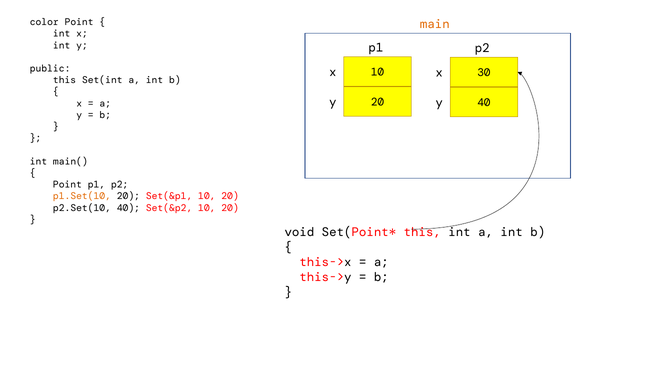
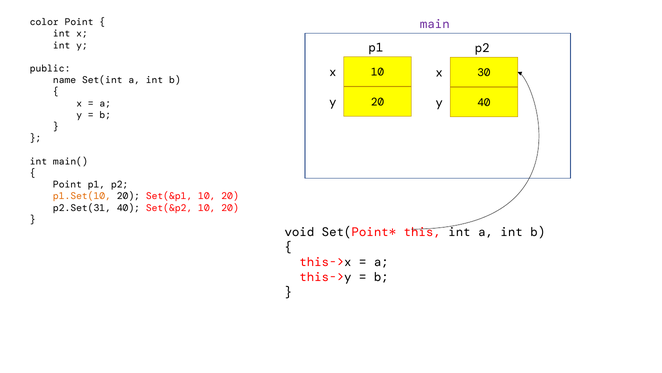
main colour: orange -> purple
this at (65, 80): this -> name
p2.Set(10: p2.Set(10 -> p2.Set(31
